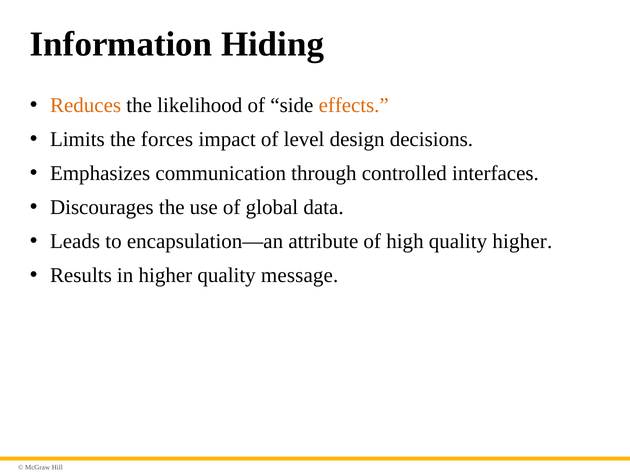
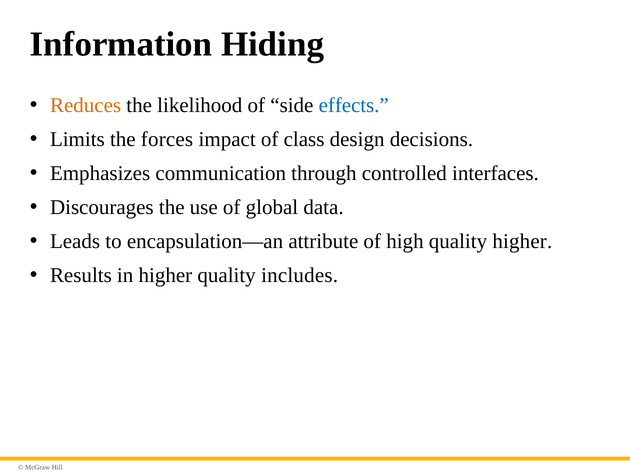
effects colour: orange -> blue
level: level -> class
message: message -> includes
